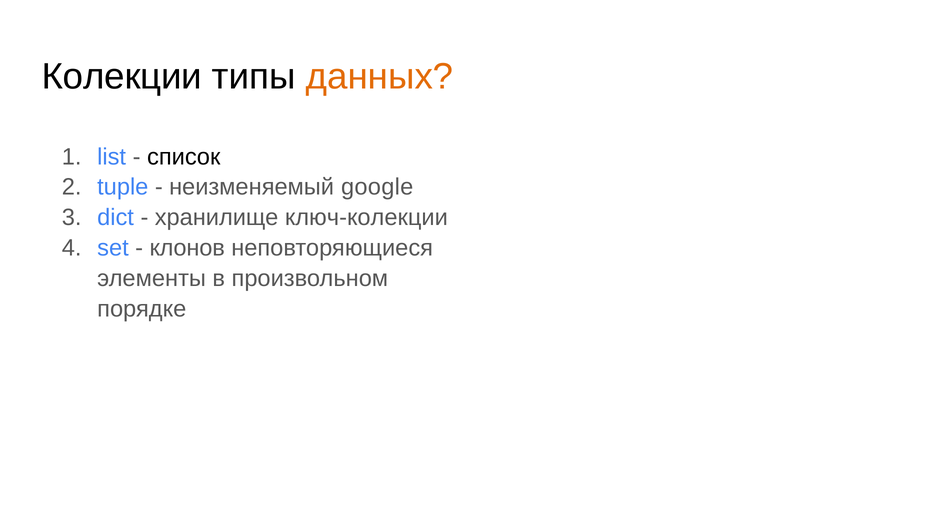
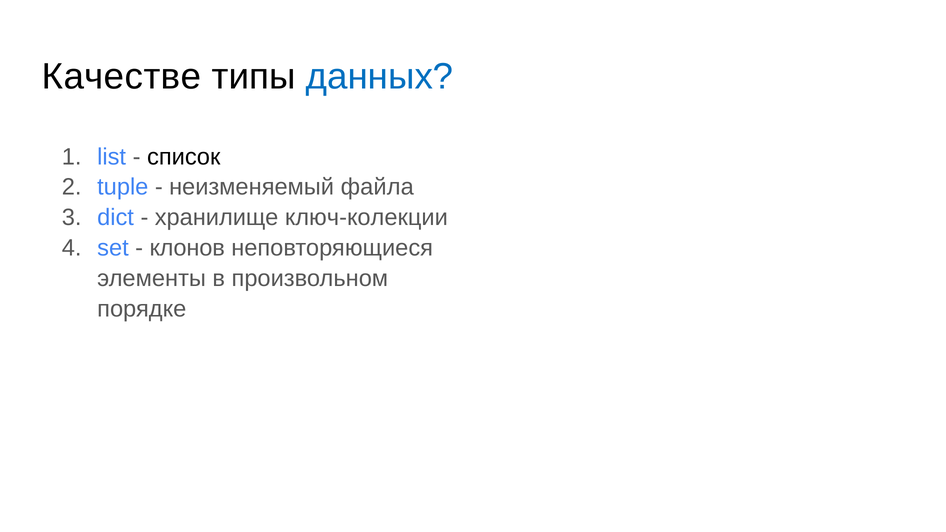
Колекции: Колекции -> Качестве
данных colour: orange -> blue
google: google -> файла
